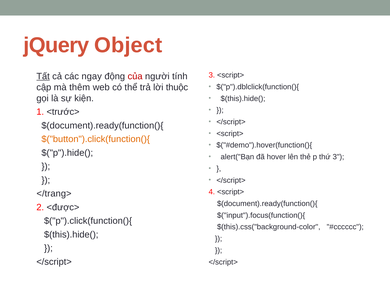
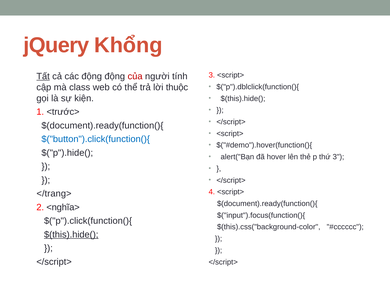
Object: Object -> Khổng
các ngay: ngay -> động
thêm: thêm -> class
$("button").click(function(){ colour: orange -> blue
<được>: <được> -> <nghĩa>
$(this).hide( at (71, 235) underline: none -> present
